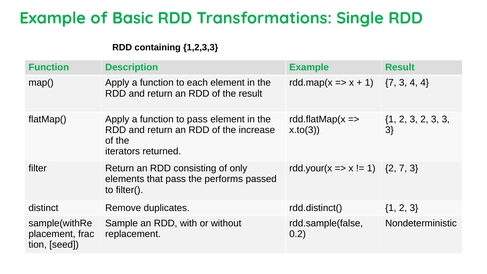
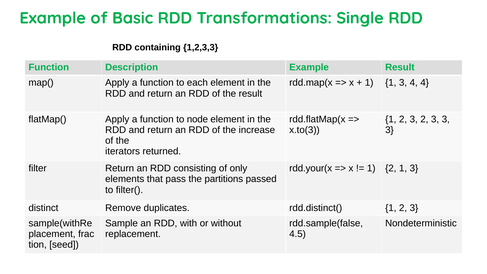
1 7: 7 -> 1
to pass: pass -> node
2 7: 7 -> 1
performs: performs -> partitions
0.2: 0.2 -> 4.5
